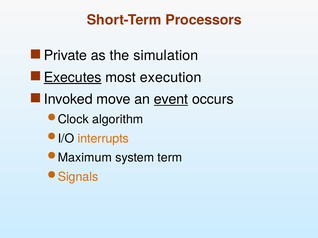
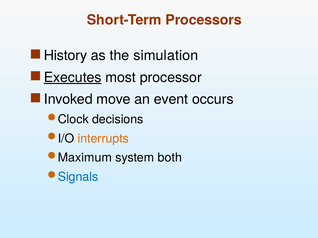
Private: Private -> History
execution: execution -> processor
event underline: present -> none
algorithm: algorithm -> decisions
term: term -> both
Signals colour: orange -> blue
